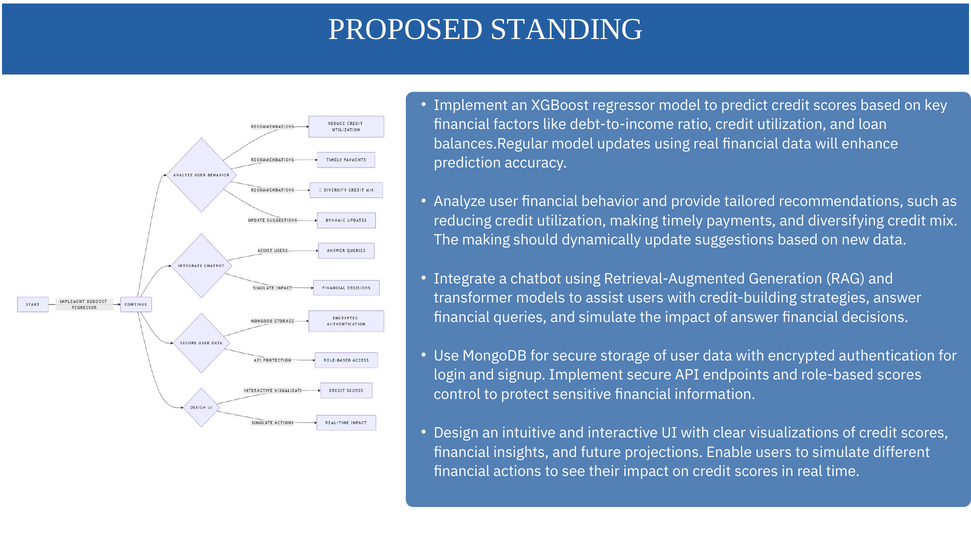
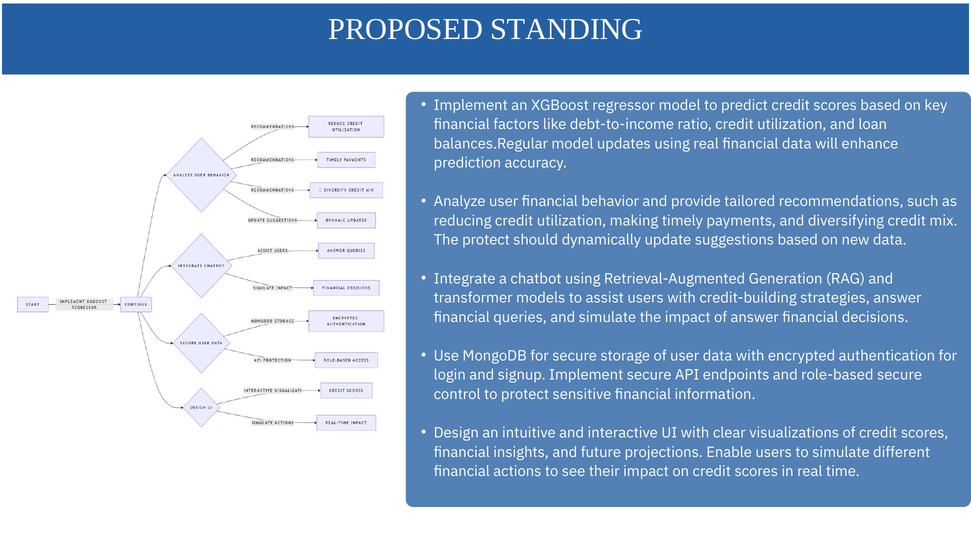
The making: making -> protect
role-based scores: scores -> secure
